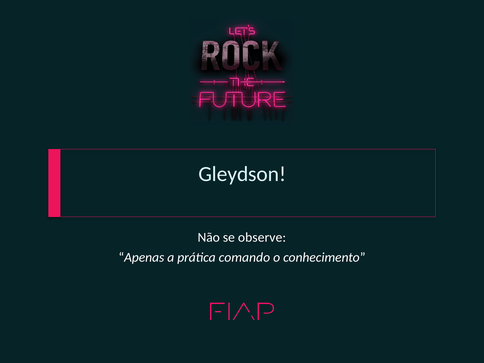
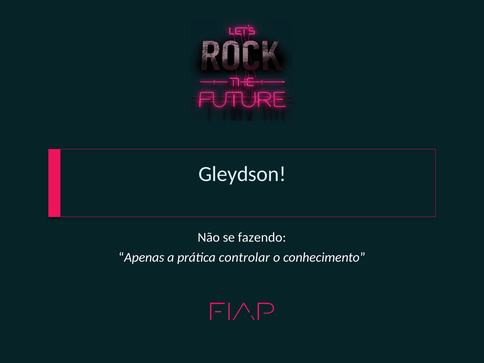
observe: observe -> fazendo
comando: comando -> controlar
